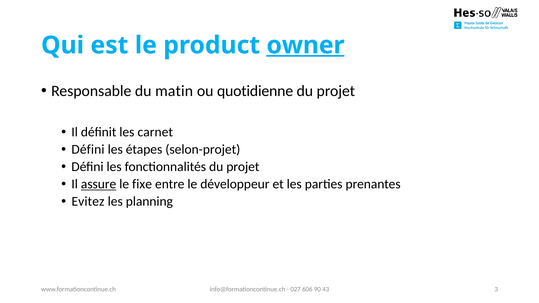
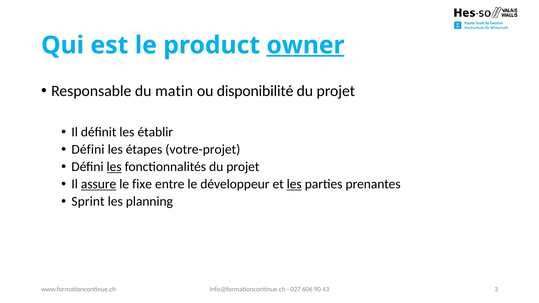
quotidienne: quotidienne -> disponibilité
carnet: carnet -> établir
selon-projet: selon-projet -> votre-projet
les at (114, 167) underline: none -> present
les at (294, 184) underline: none -> present
Evitez: Evitez -> Sprint
